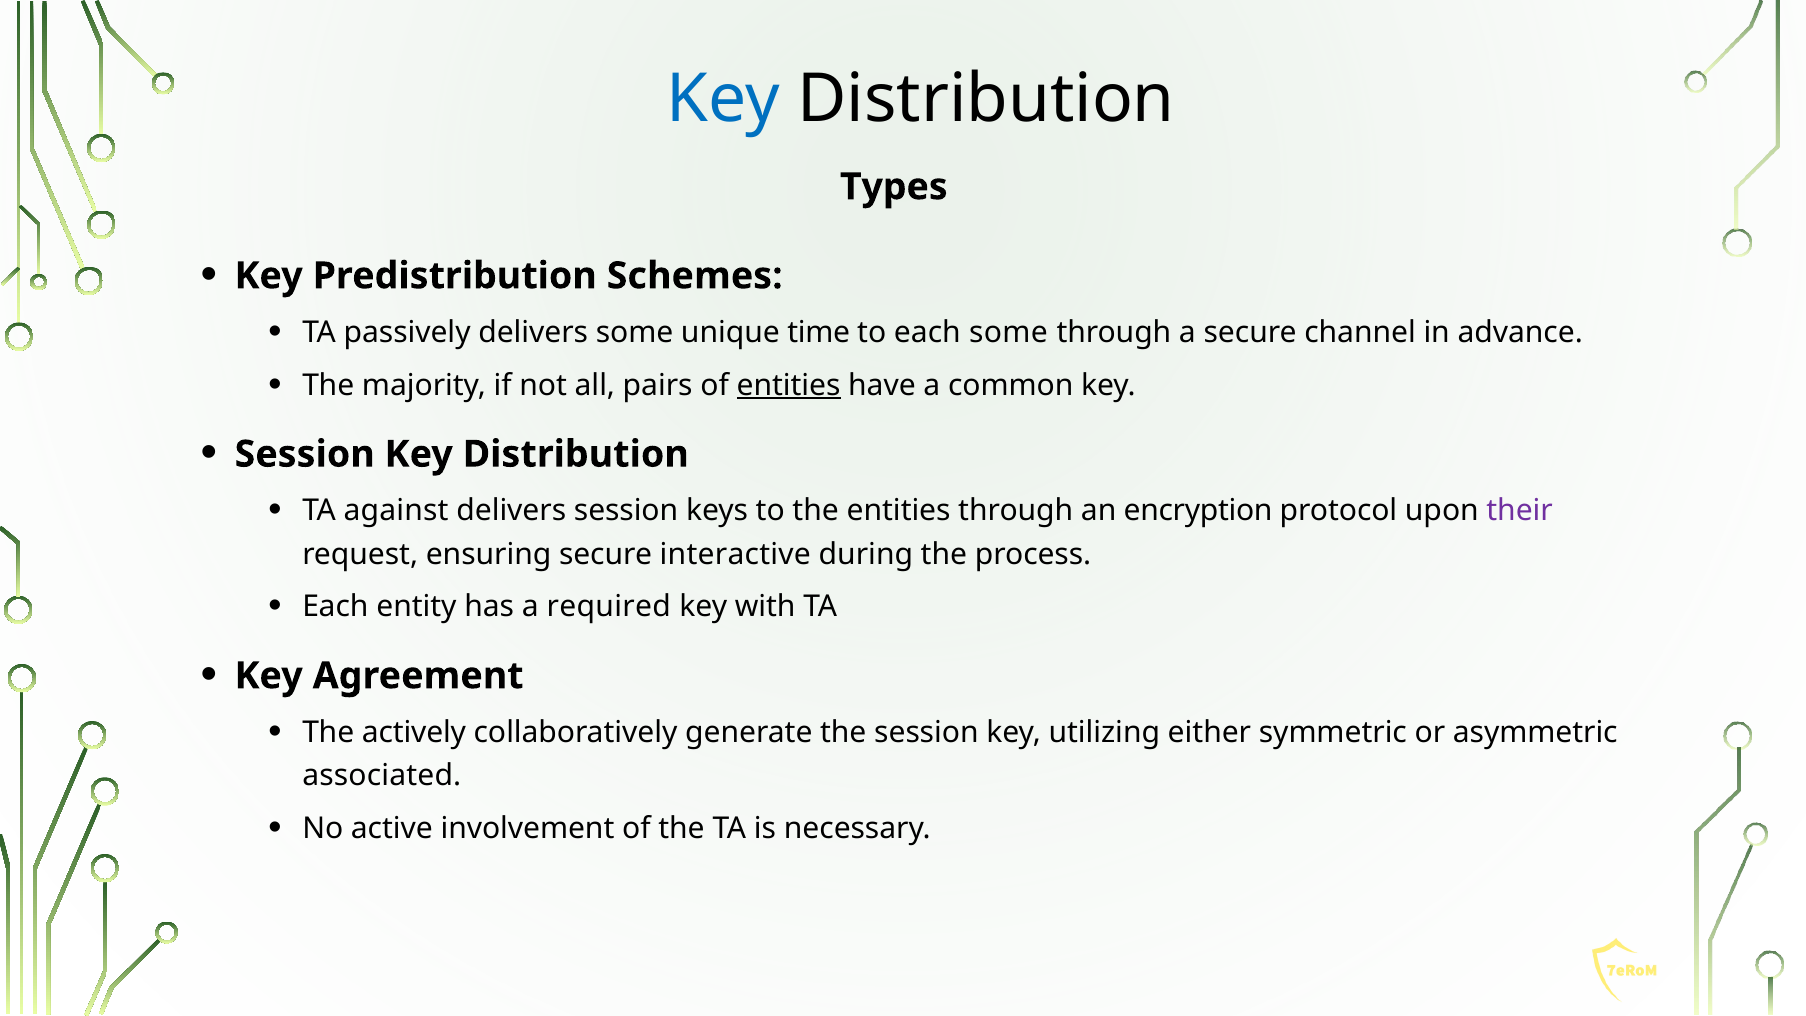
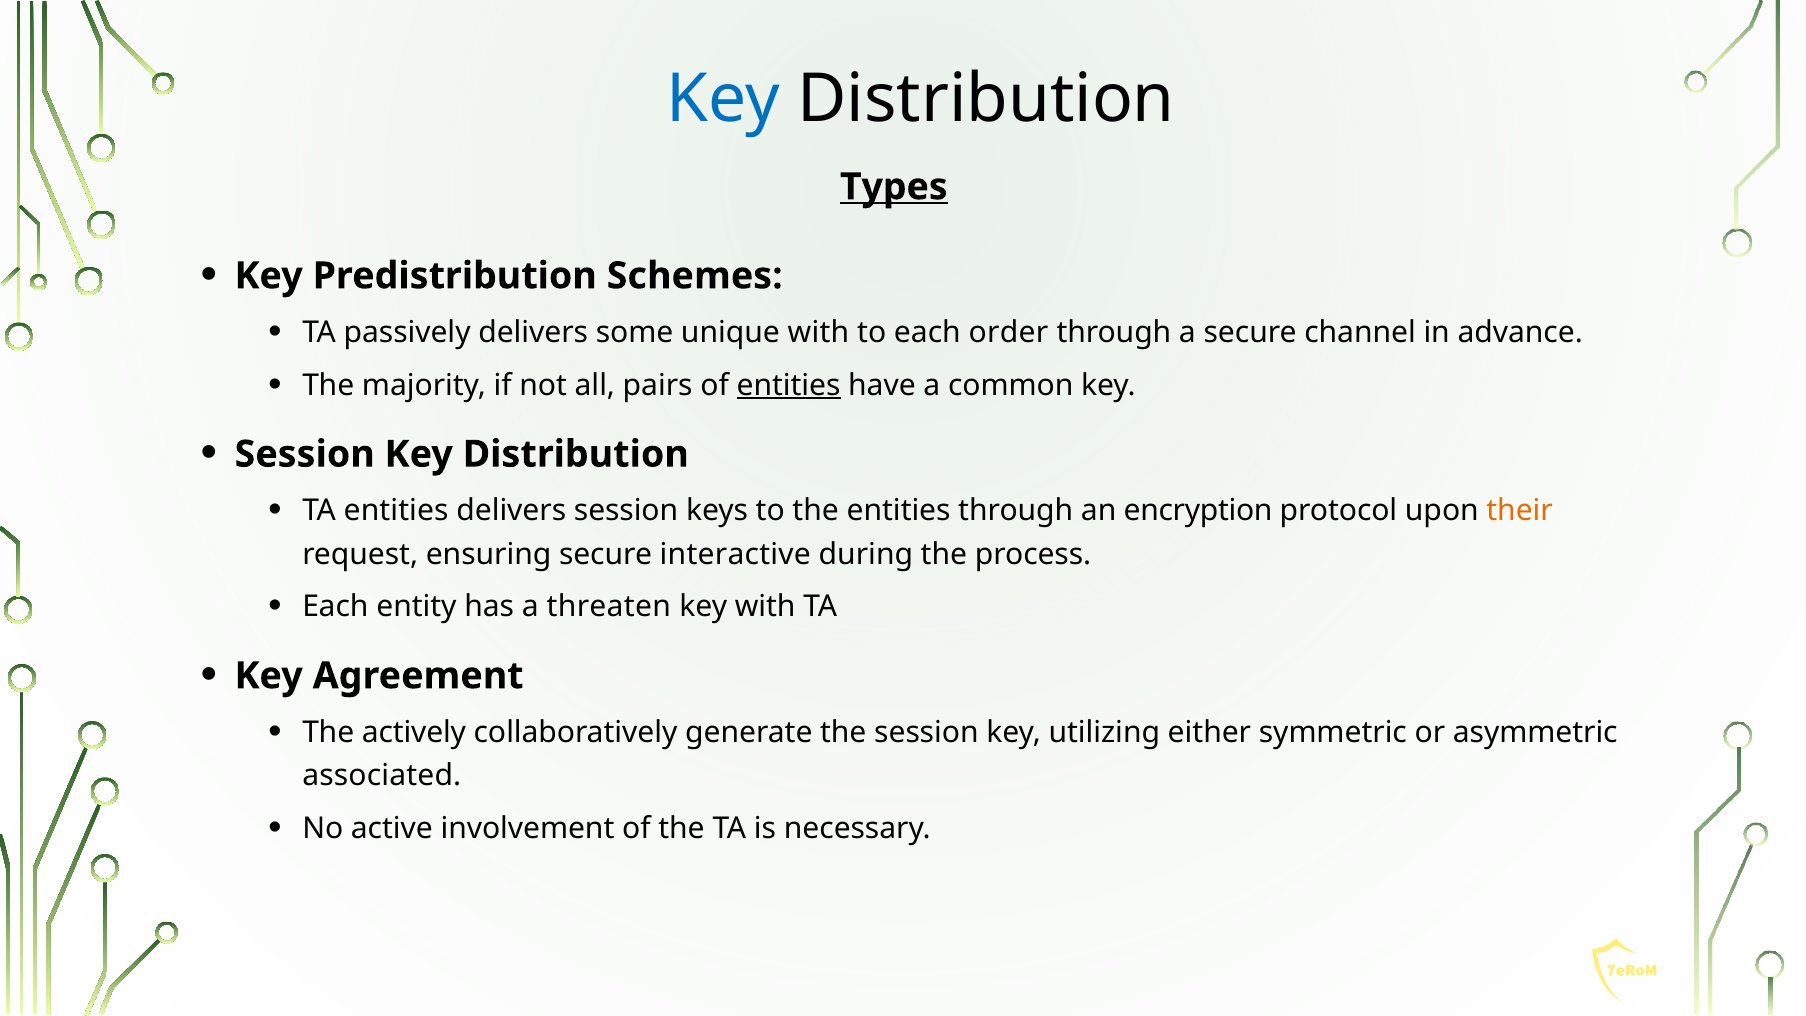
Types underline: none -> present
unique time: time -> with
each some: some -> order
TA against: against -> entities
their colour: purple -> orange
required: required -> threaten
